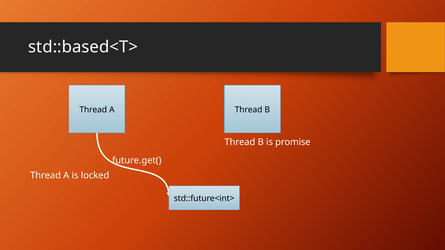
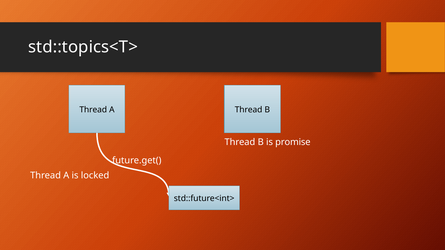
std::based<T>: std::based<T> -> std::topics<T>
